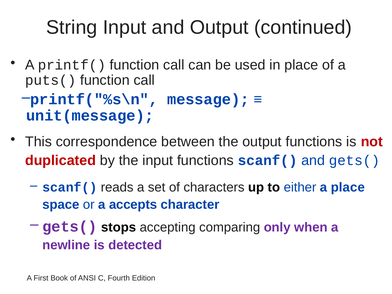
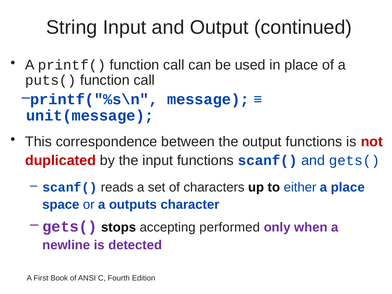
accepts: accepts -> outputs
comparing: comparing -> performed
